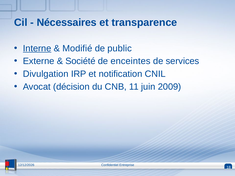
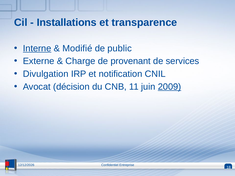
Nécessaires: Nécessaires -> Installations
Société: Société -> Charge
enceintes: enceintes -> provenant
2009 underline: none -> present
